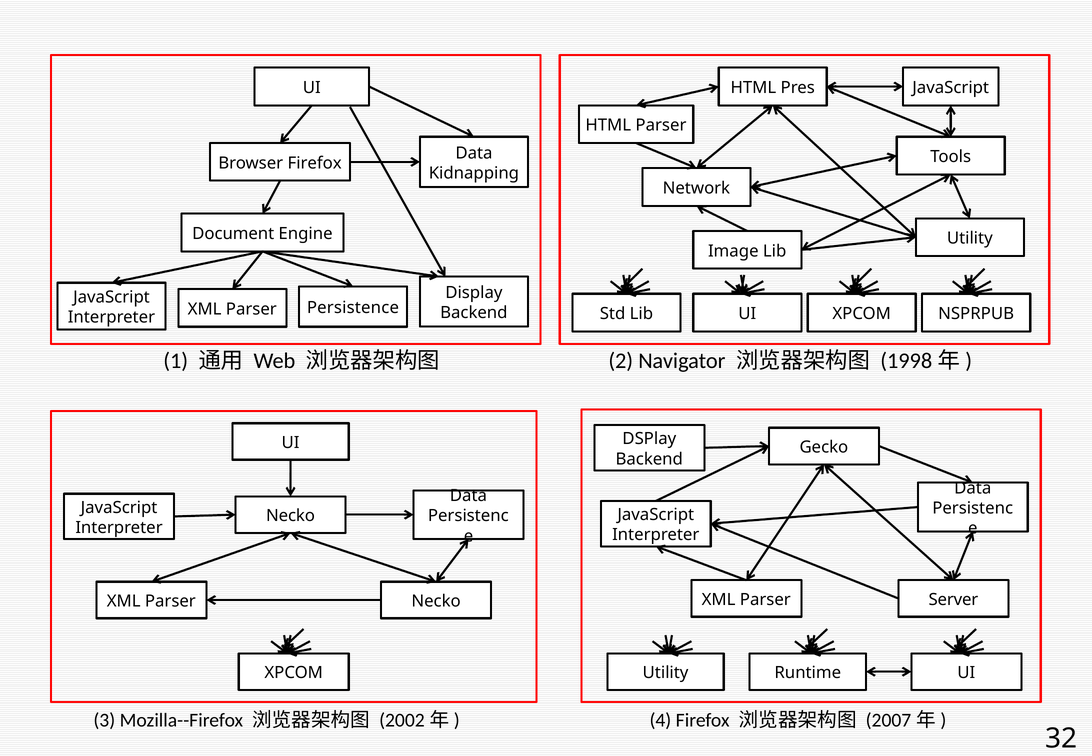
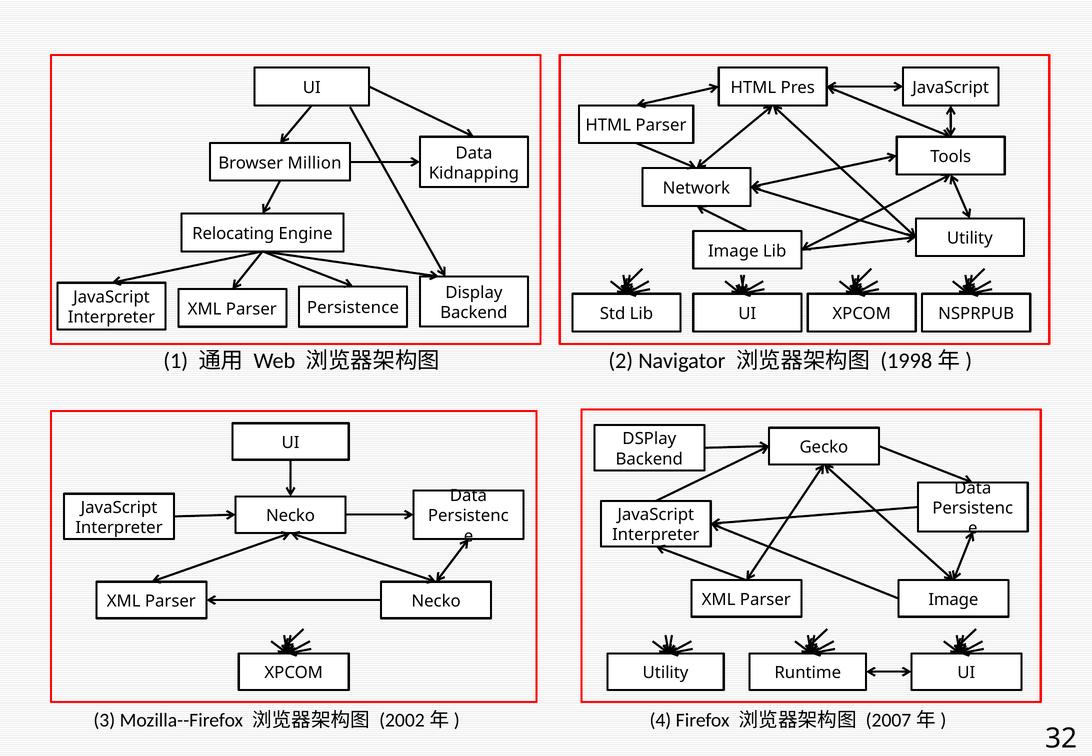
Browser Firefox: Firefox -> Million
Document: Document -> Relocating
Server at (953, 600): Server -> Image
